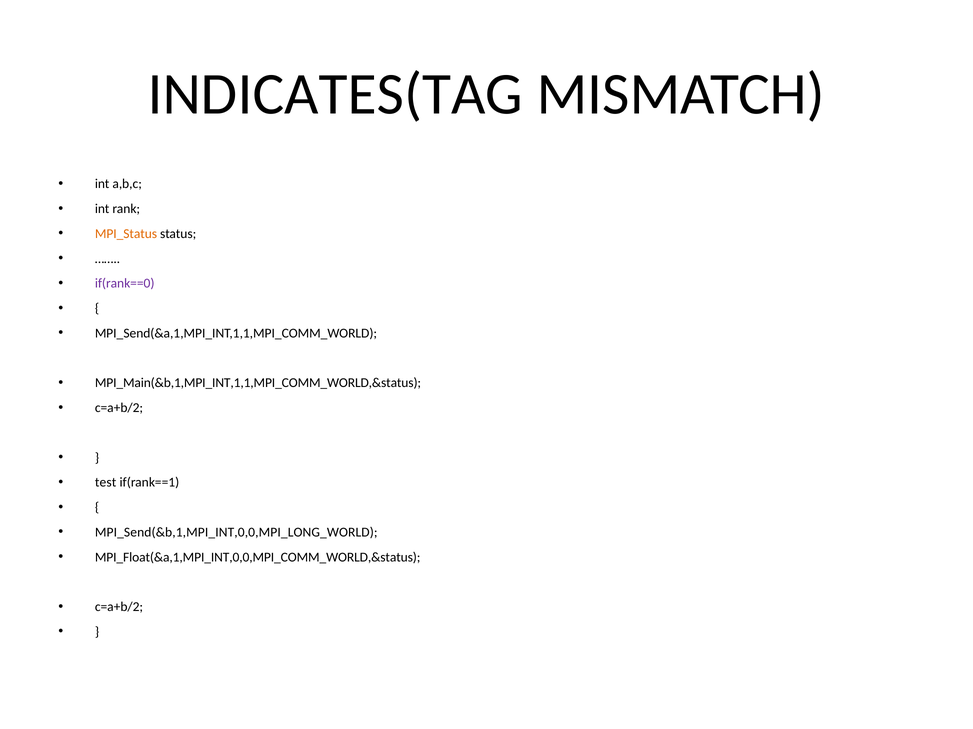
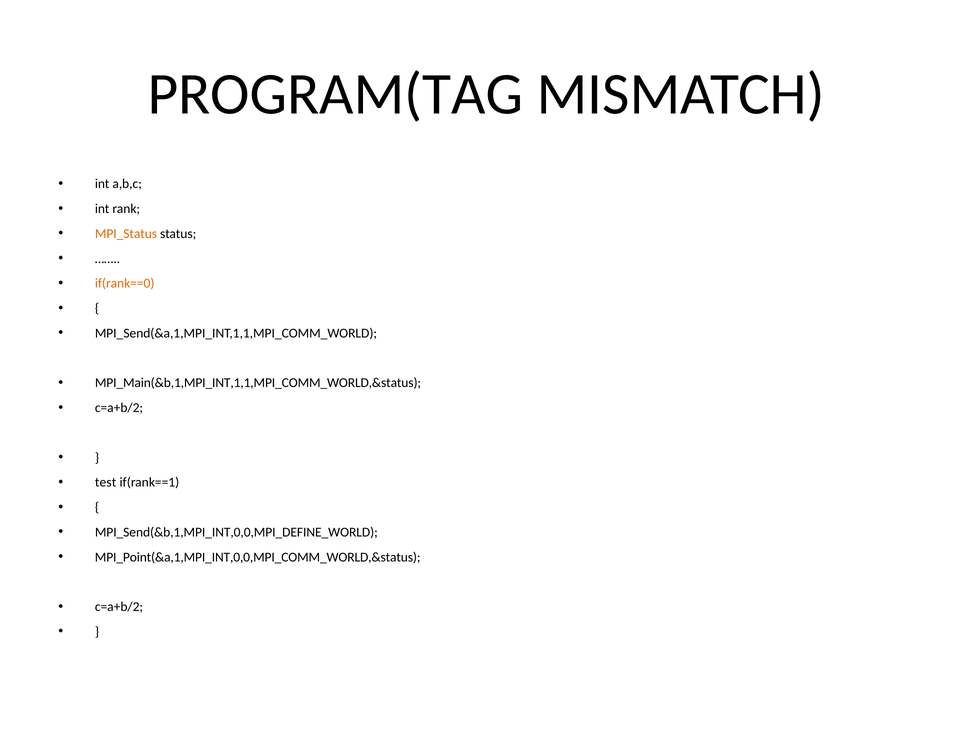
INDICATES(TAG: INDICATES(TAG -> PROGRAM(TAG
if(rank==0 colour: purple -> orange
MPI_Send(&b,1,MPI_INT,0,0,MPI_LONG_WORLD: MPI_Send(&b,1,MPI_INT,0,0,MPI_LONG_WORLD -> MPI_Send(&b,1,MPI_INT,0,0,MPI_DEFINE_WORLD
MPI_Float(&a,1,MPI_INT,0,0,MPI_COMM_WORLD,&status: MPI_Float(&a,1,MPI_INT,0,0,MPI_COMM_WORLD,&status -> MPI_Point(&a,1,MPI_INT,0,0,MPI_COMM_WORLD,&status
